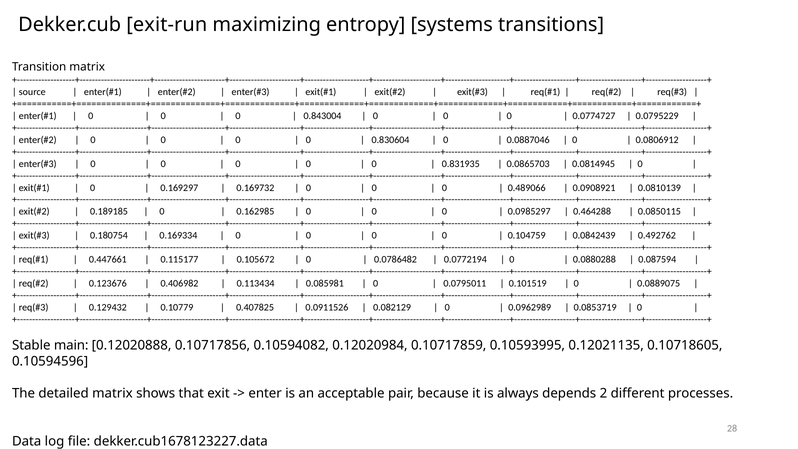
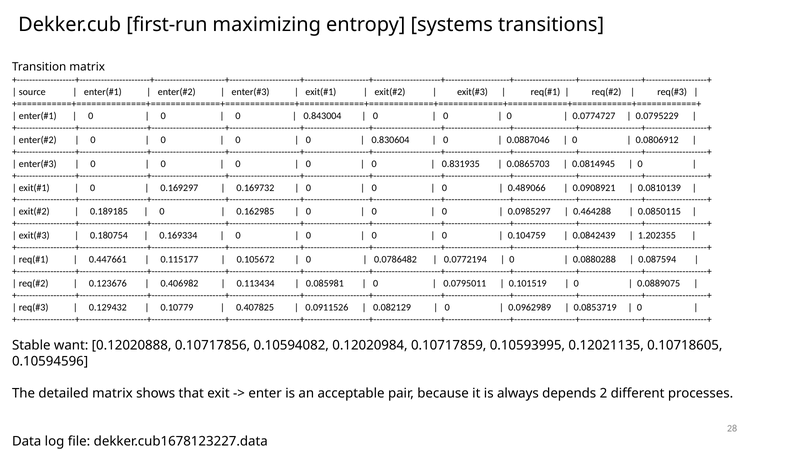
exit-run: exit-run -> first-run
0.492762: 0.492762 -> 1.202355
main: main -> want
